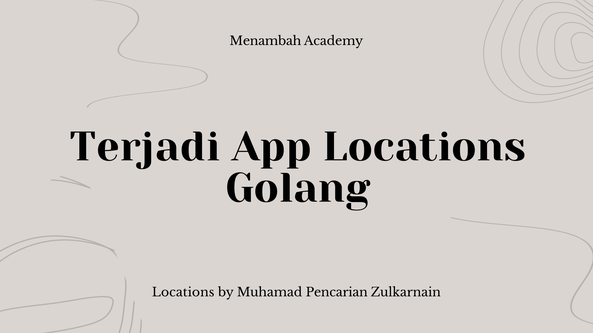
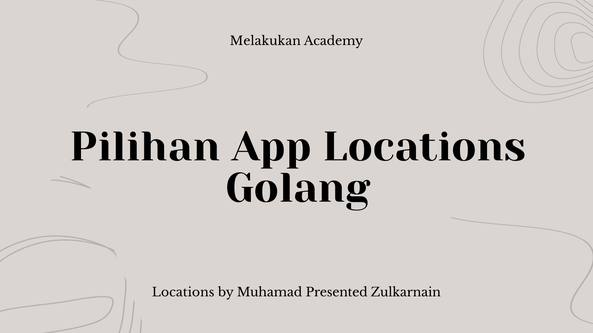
Menambah: Menambah -> Melakukan
Terjadi: Terjadi -> Pilihan
Pencarian: Pencarian -> Presented
